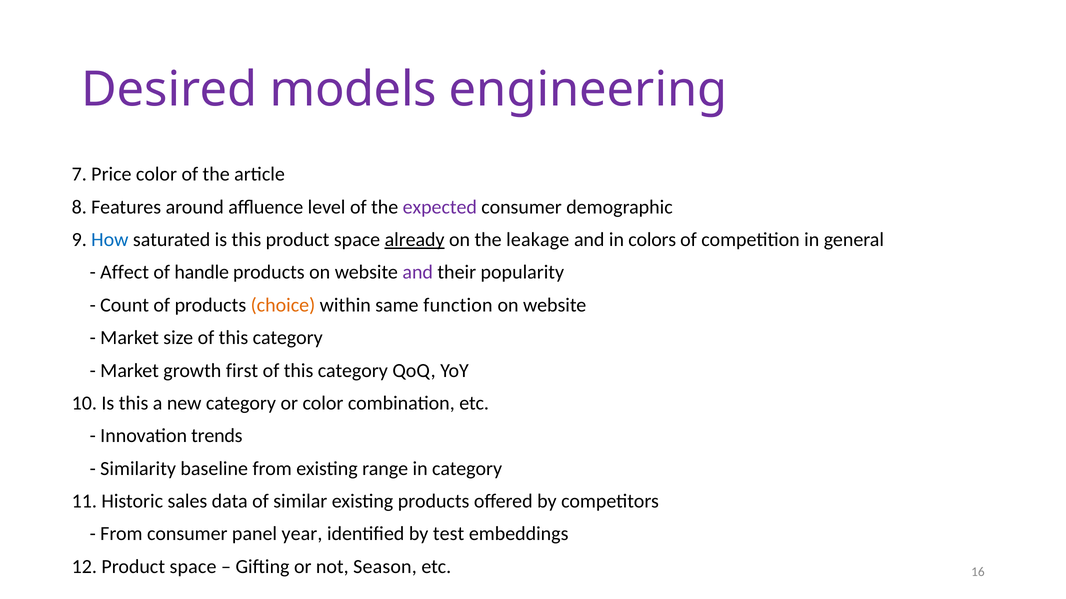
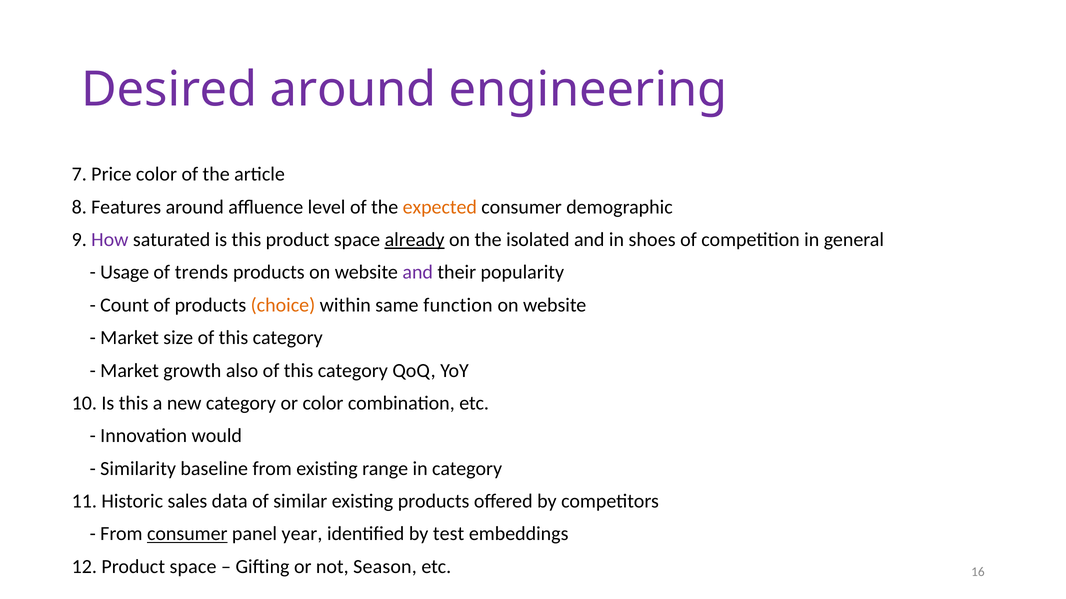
Desired models: models -> around
expected colour: purple -> orange
How colour: blue -> purple
leakage: leakage -> isolated
colors: colors -> shoes
Affect: Affect -> Usage
handle: handle -> trends
first: first -> also
trends: trends -> would
consumer at (187, 534) underline: none -> present
